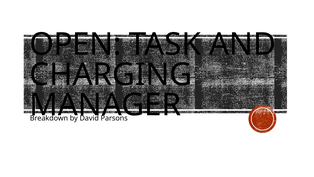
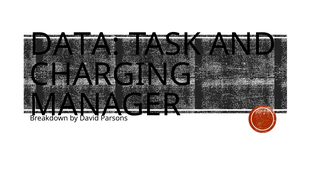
OPEN: OPEN -> DATA
